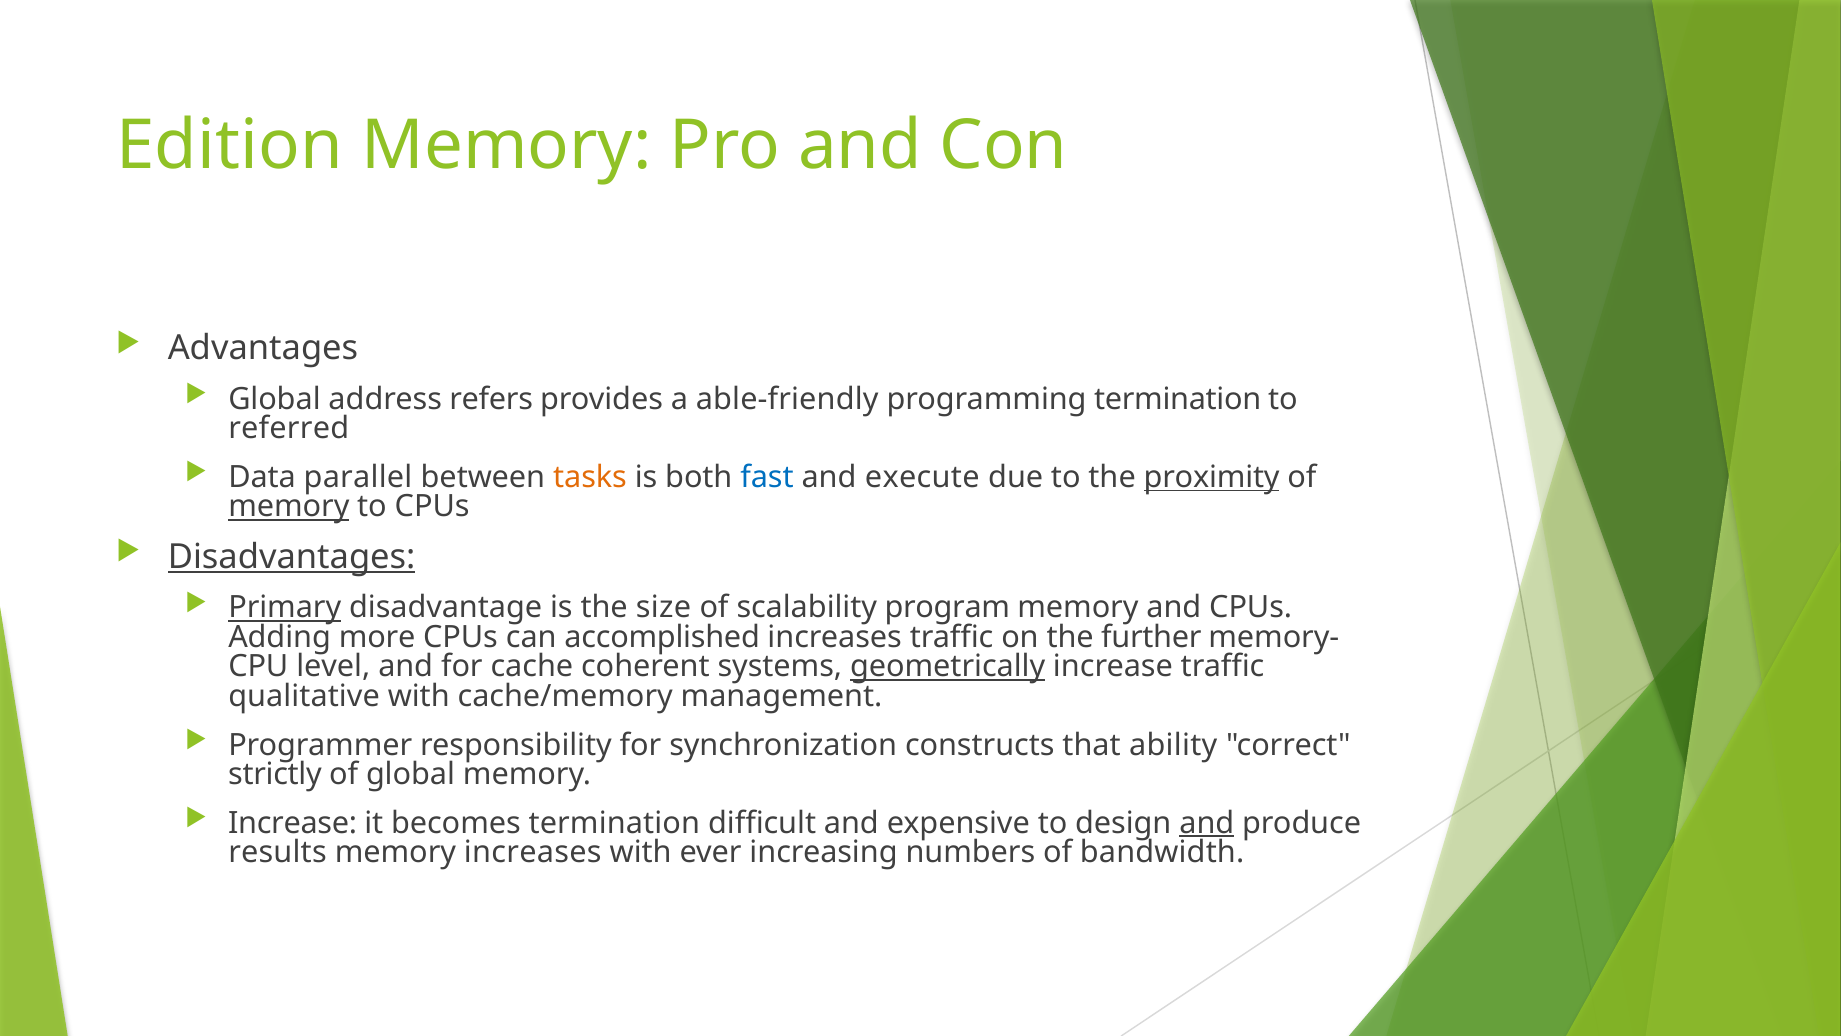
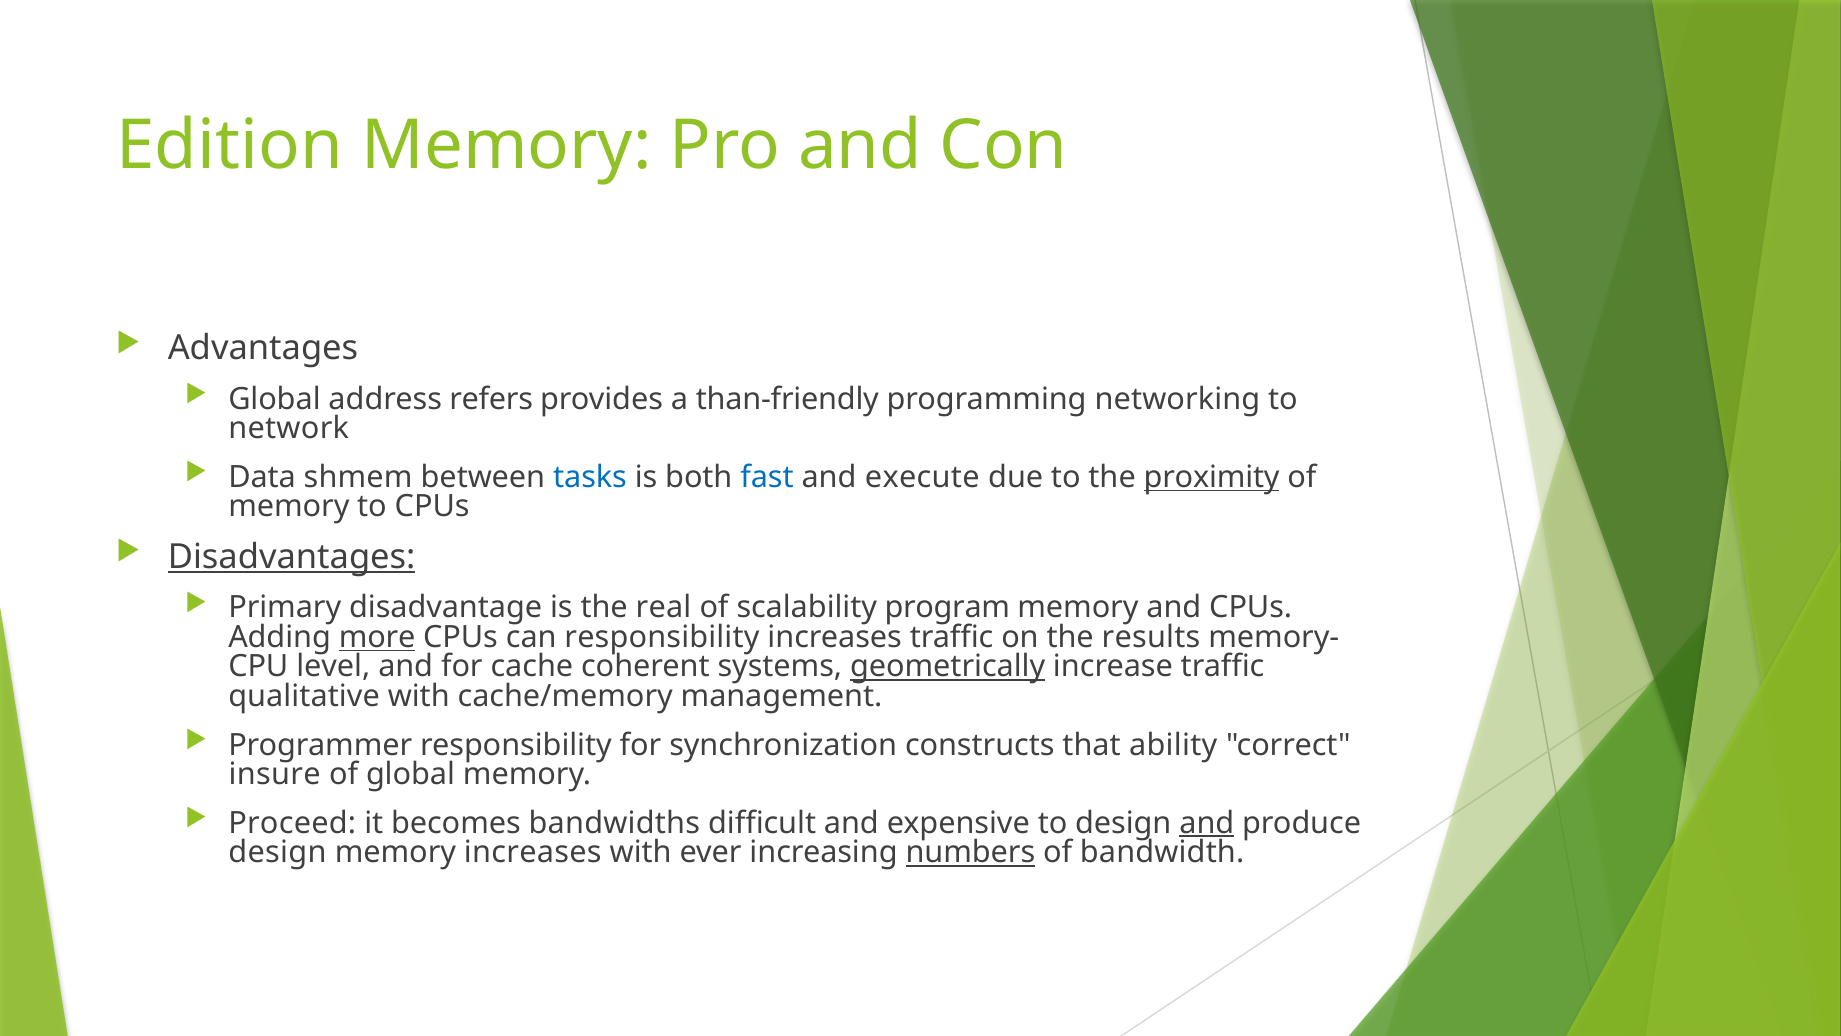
able-friendly: able-friendly -> than-friendly
programming termination: termination -> networking
referred: referred -> network
parallel: parallel -> shmem
tasks colour: orange -> blue
memory at (289, 507) underline: present -> none
Primary underline: present -> none
size: size -> real
more underline: none -> present
can accomplished: accomplished -> responsibility
further: further -> results
strictly: strictly -> insure
Increase at (293, 823): Increase -> Proceed
becomes termination: termination -> bandwidths
results at (277, 852): results -> design
numbers underline: none -> present
